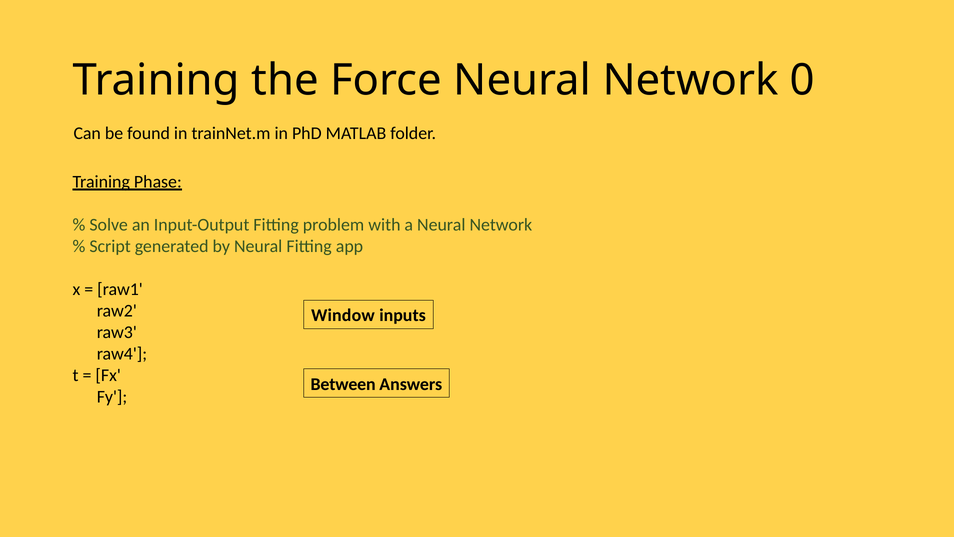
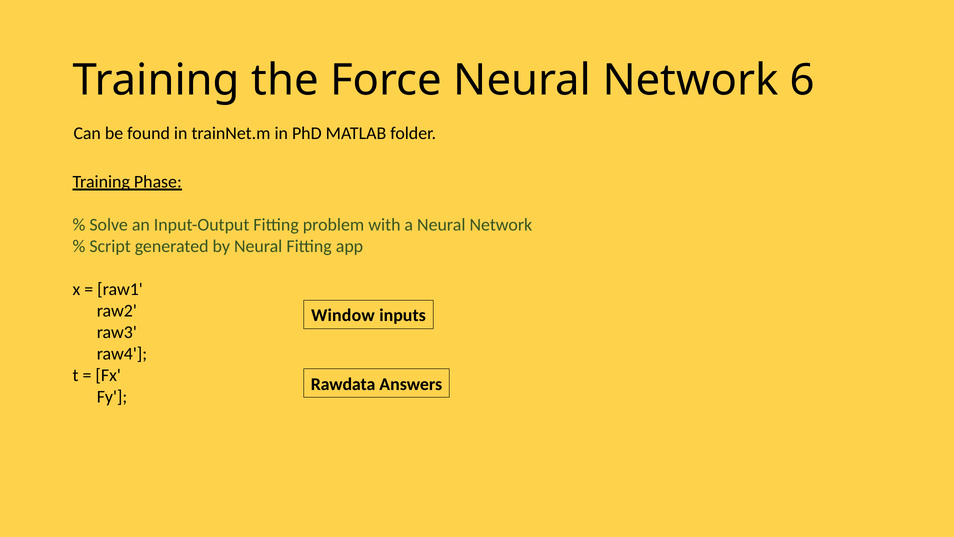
0: 0 -> 6
Between: Between -> Rawdata
